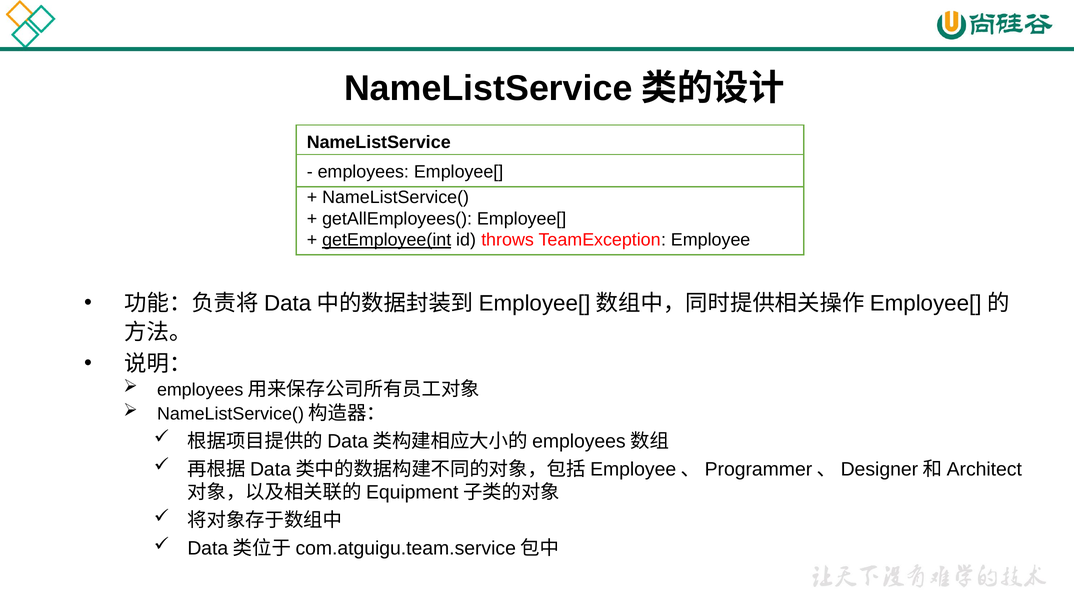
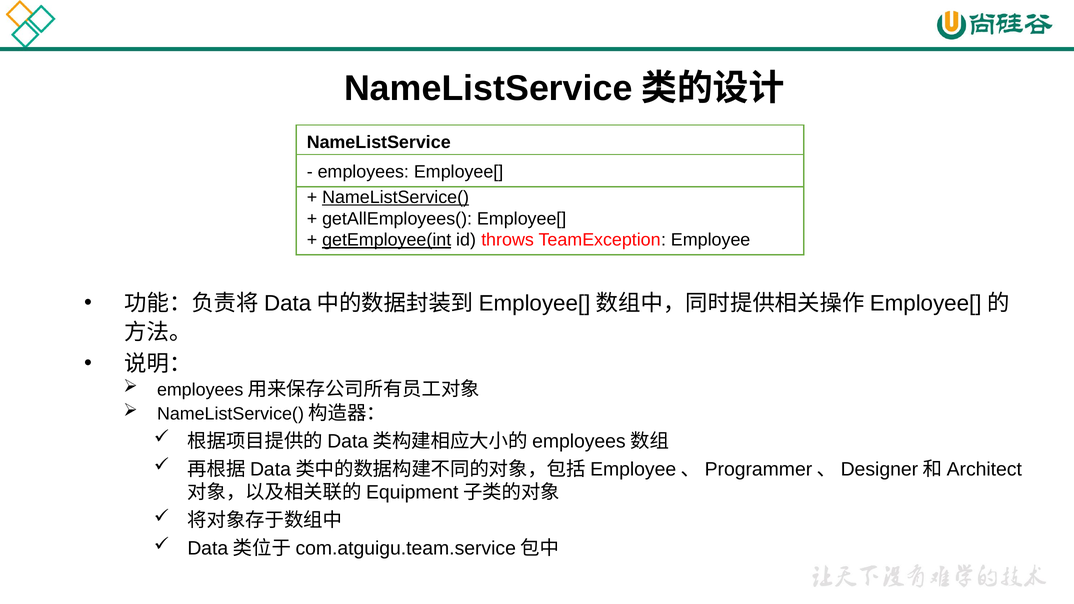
NameListService( at (396, 197) underline: none -> present
